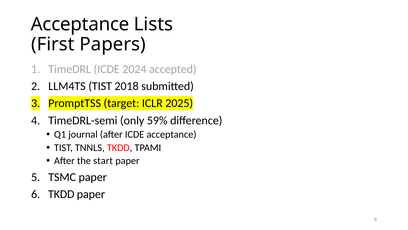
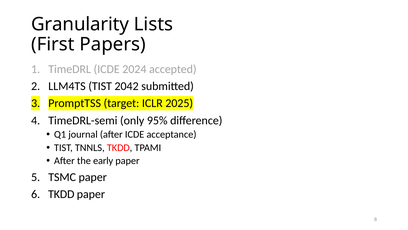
Acceptance at (80, 24): Acceptance -> Granularity
2018: 2018 -> 2042
59%: 59% -> 95%
start: start -> early
